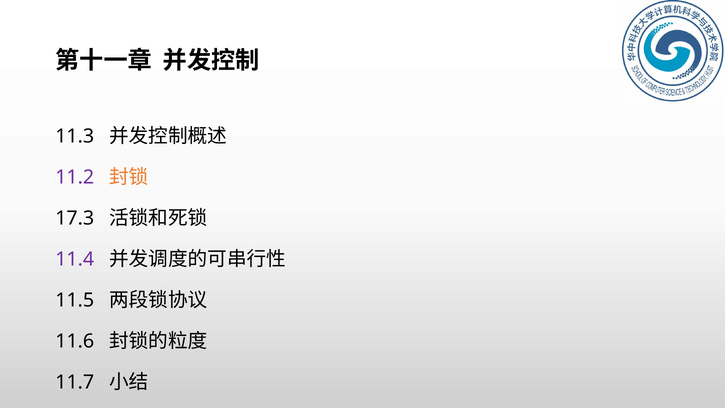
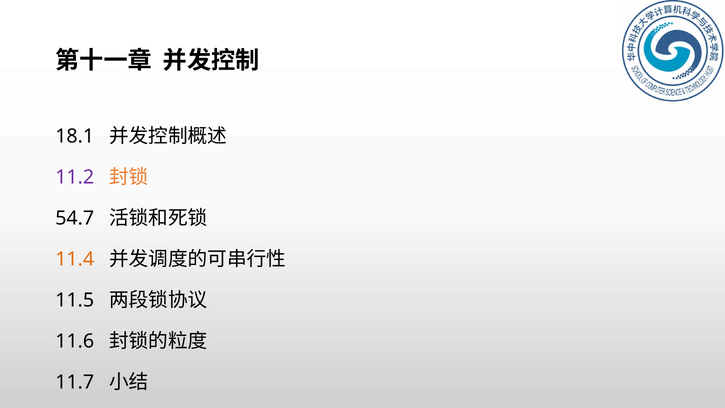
11.3: 11.3 -> 18.1
17.3: 17.3 -> 54.7
11.4 colour: purple -> orange
